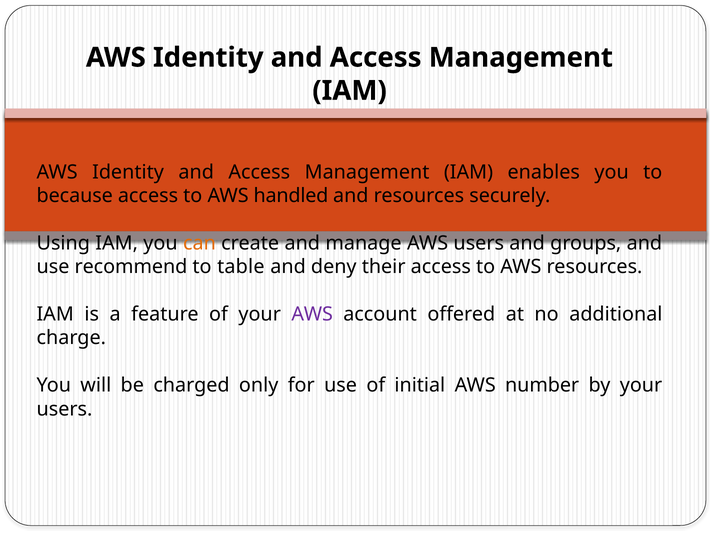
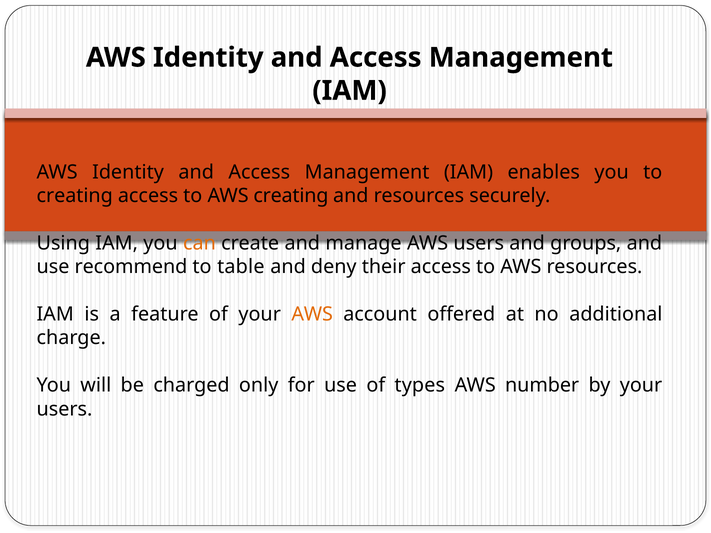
because at (75, 196): because -> creating
AWS handled: handled -> creating
AWS at (312, 314) colour: purple -> orange
initial: initial -> types
